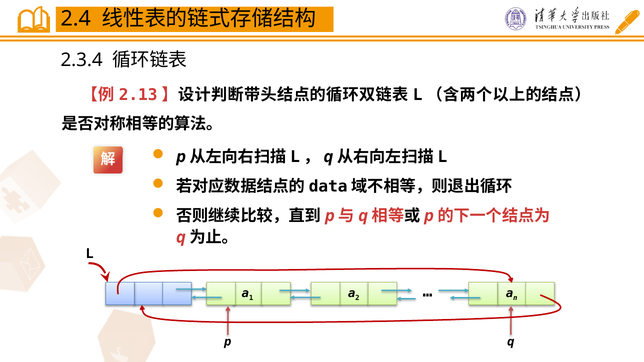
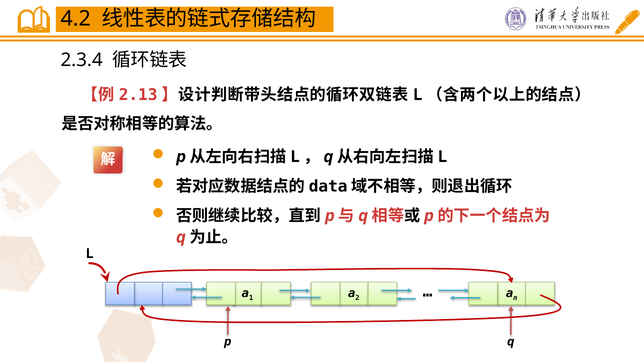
2.4: 2.4 -> 4.2
